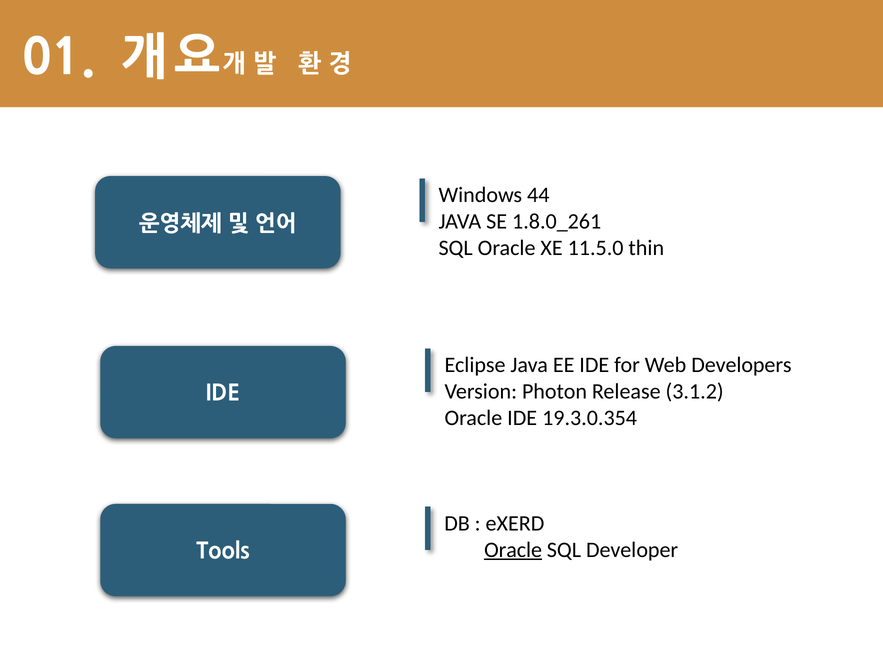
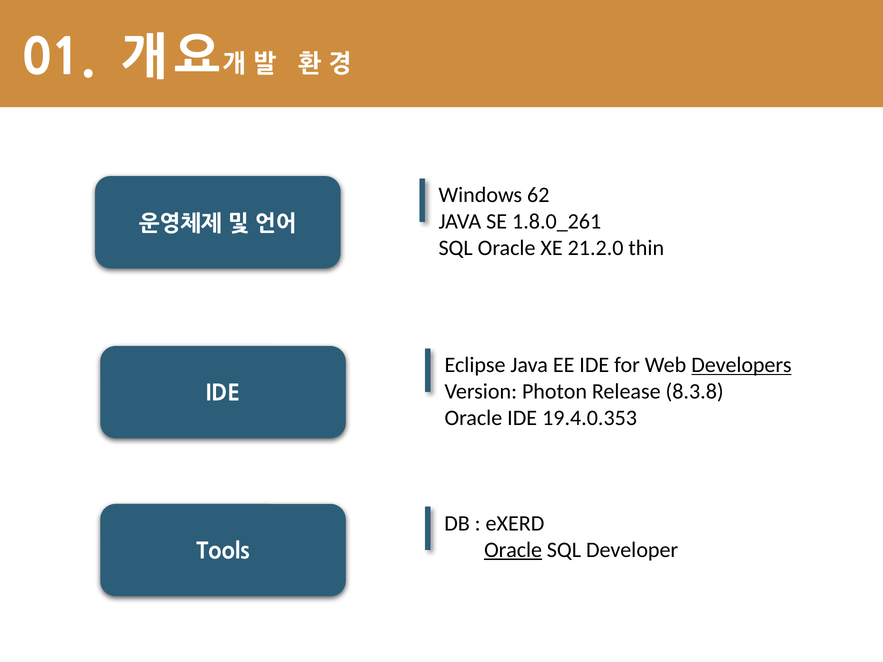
44: 44 -> 62
11.5.0: 11.5.0 -> 21.2.0
Developers underline: none -> present
3.1.2: 3.1.2 -> 8.3.8
19.3.0.354: 19.3.0.354 -> 19.4.0.353
